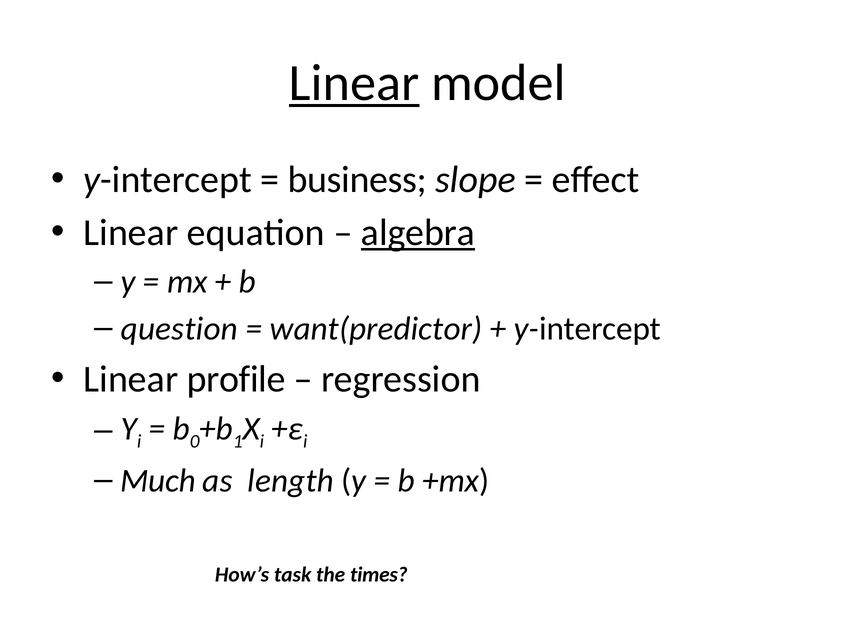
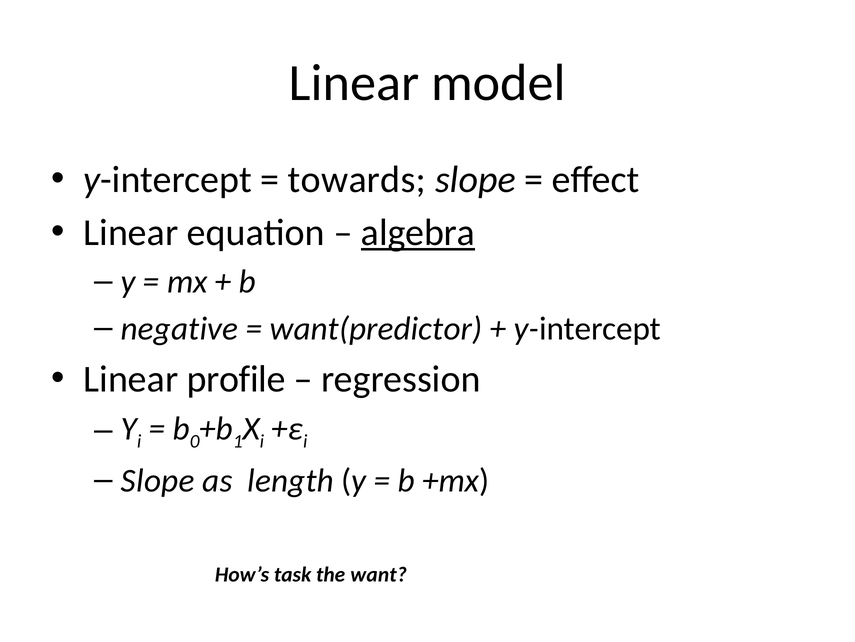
Linear at (354, 83) underline: present -> none
business: business -> towards
question: question -> negative
Much at (158, 480): Much -> Slope
times: times -> want
